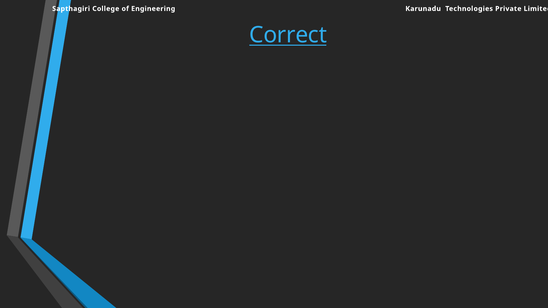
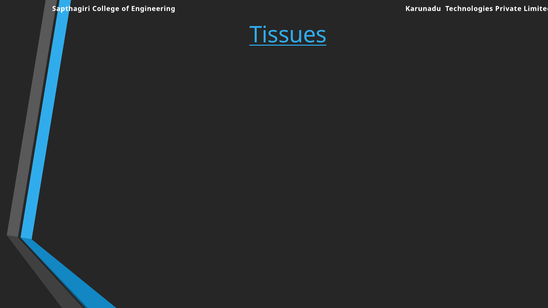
Correct: Correct -> Tissues
